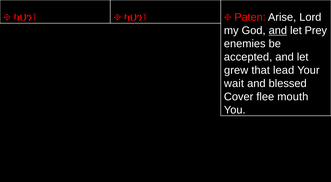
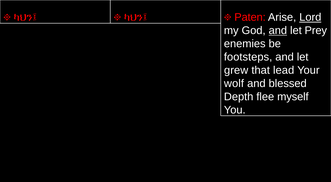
Lord underline: none -> present
accepted: accepted -> footsteps
wait: wait -> wolf
Cover: Cover -> Depth
mouth: mouth -> myself
